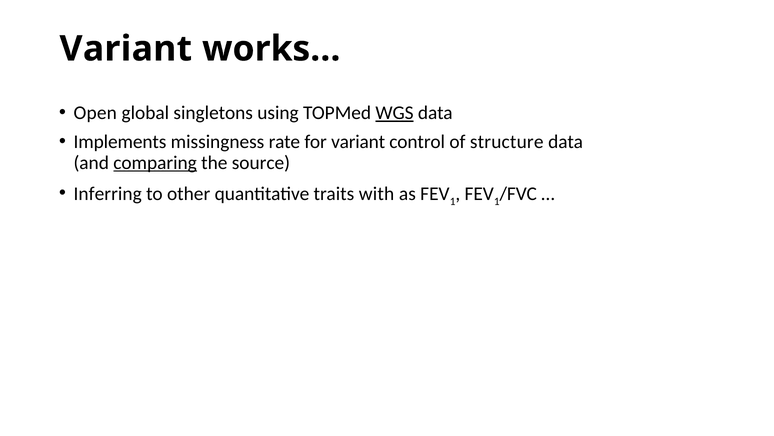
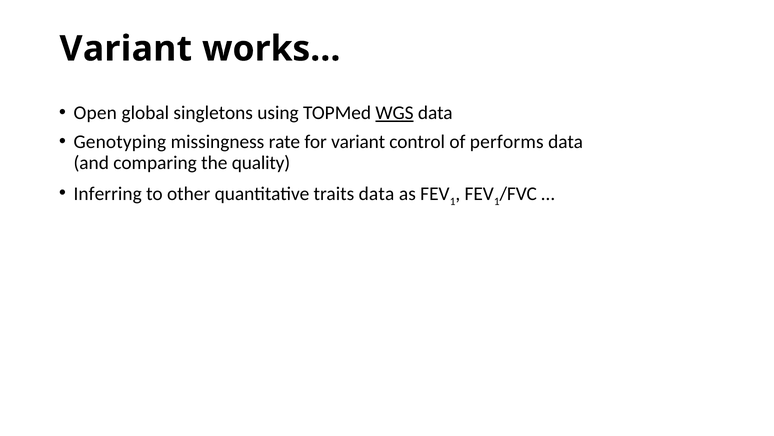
Implements: Implements -> Genotyping
structure: structure -> performs
comparing underline: present -> none
source: source -> quality
traits with: with -> data
